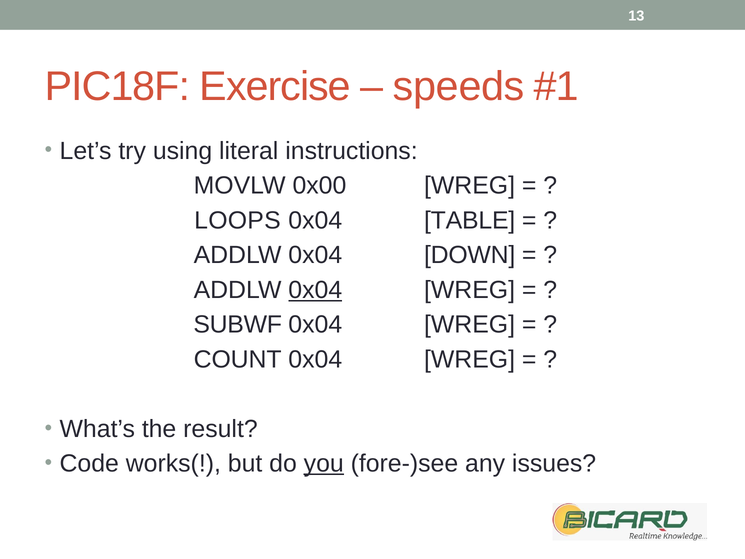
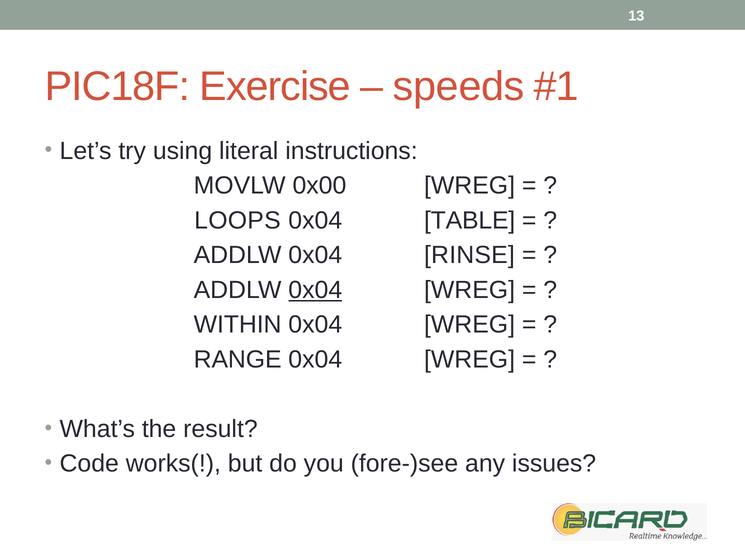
DOWN: DOWN -> RINSE
SUBWF: SUBWF -> WITHIN
COUNT: COUNT -> RANGE
you underline: present -> none
